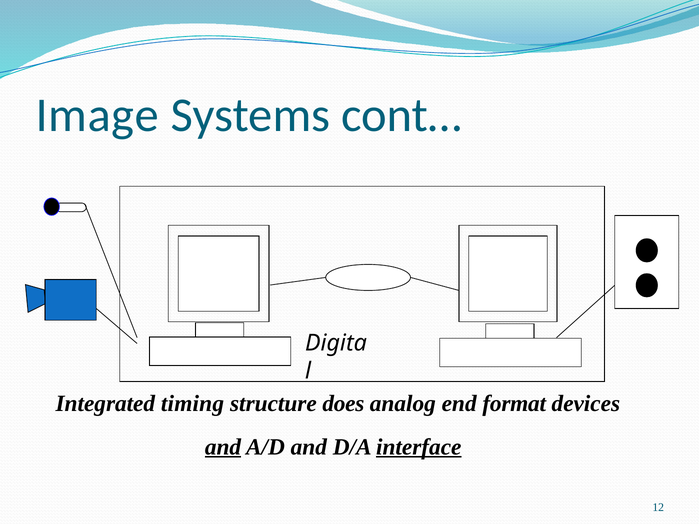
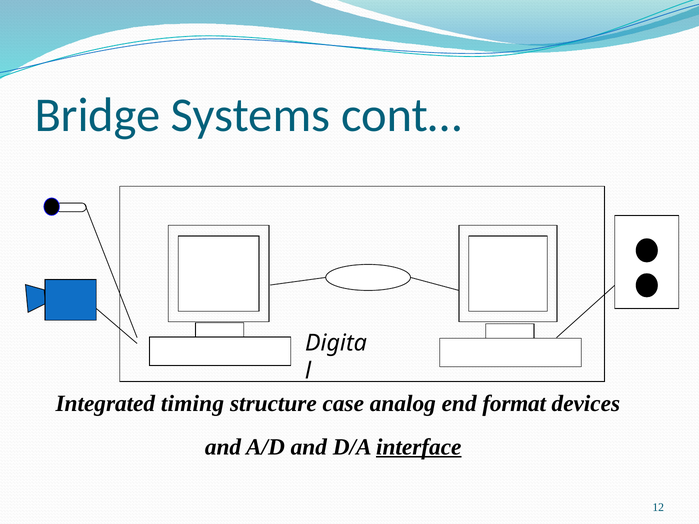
Image: Image -> Bridge
does: does -> case
and at (223, 447) underline: present -> none
